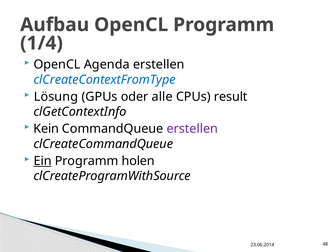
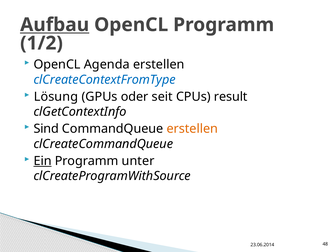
Aufbau underline: none -> present
1/4: 1/4 -> 1/2
alle: alle -> seit
Kein: Kein -> Sind
erstellen at (192, 129) colour: purple -> orange
holen: holen -> unter
